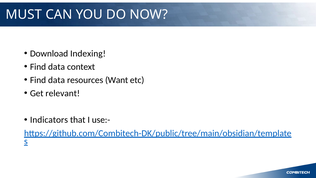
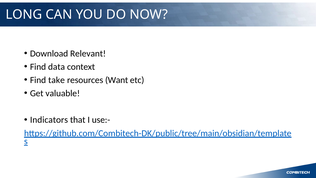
MUST: MUST -> LONG
Indexing: Indexing -> Relevant
data at (57, 80): data -> take
relevant: relevant -> valuable
